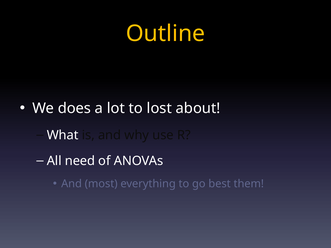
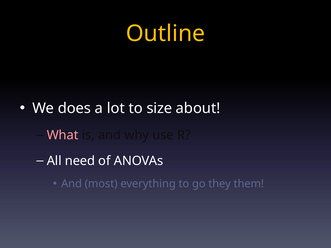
lost: lost -> size
What colour: white -> pink
best: best -> they
